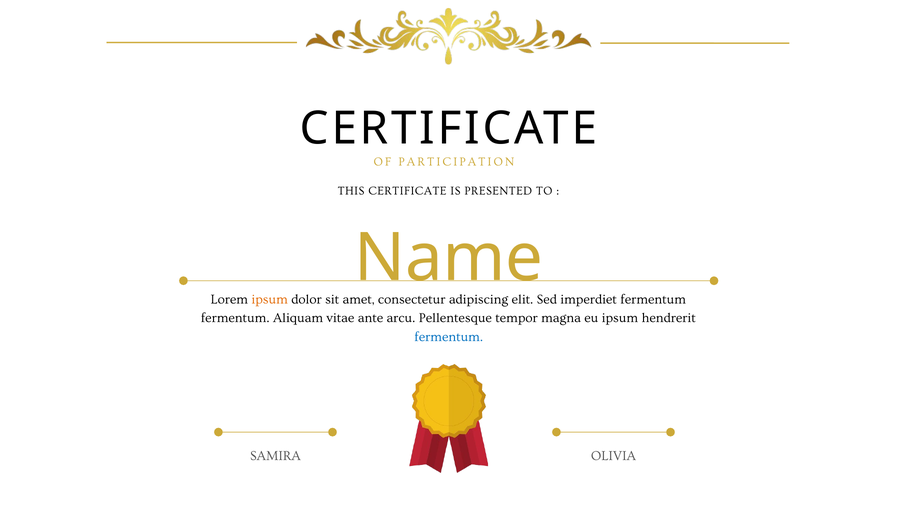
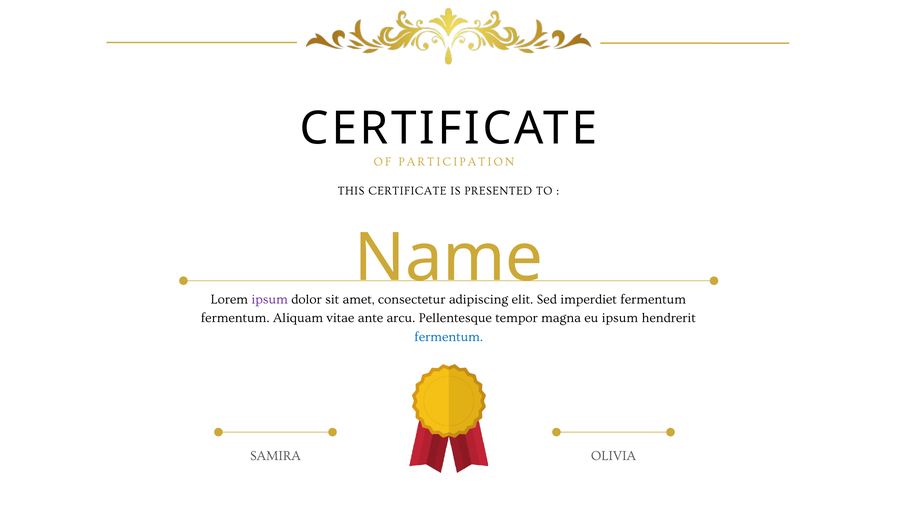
ipsum at (270, 299) colour: orange -> purple
